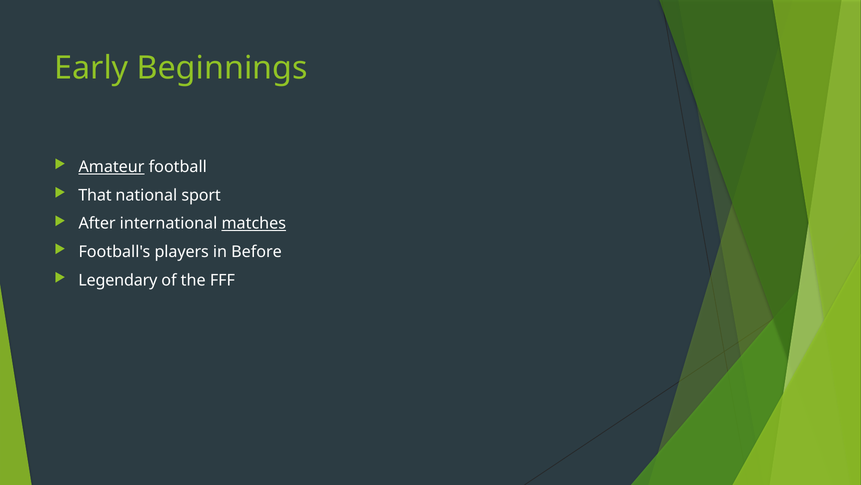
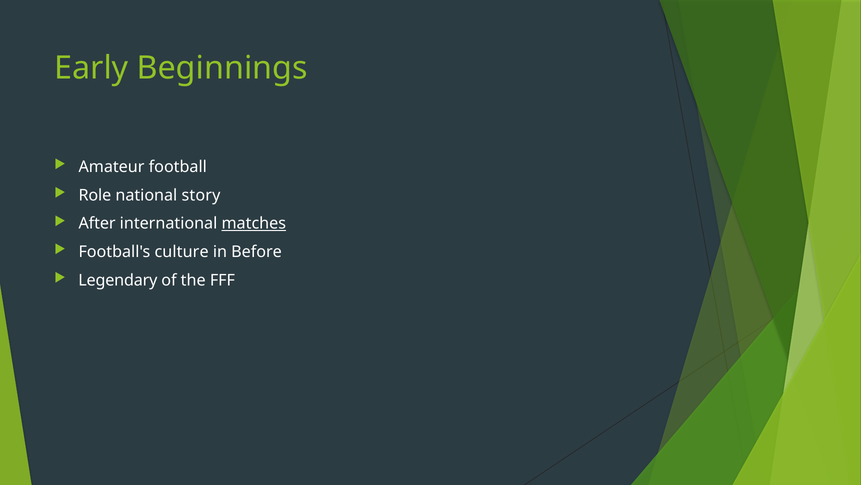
Amateur underline: present -> none
That: That -> Role
sport: sport -> story
players: players -> culture
